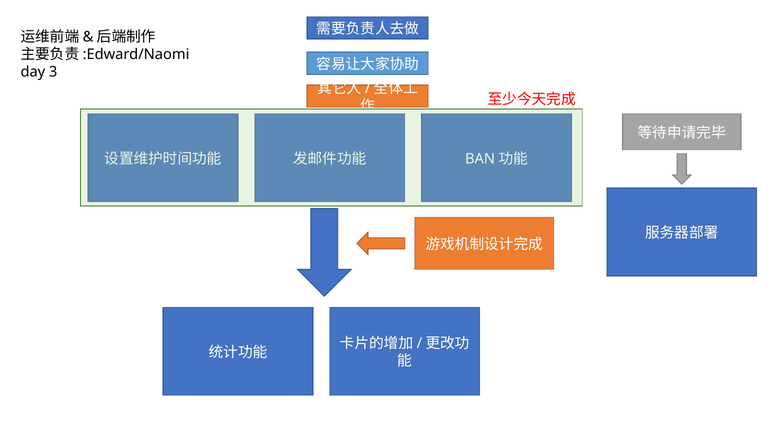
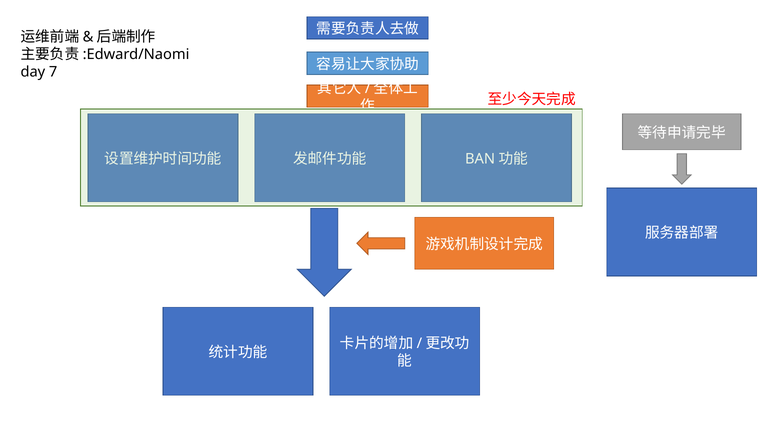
3: 3 -> 7
